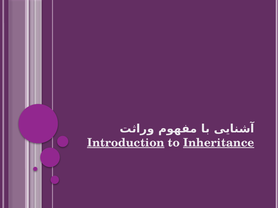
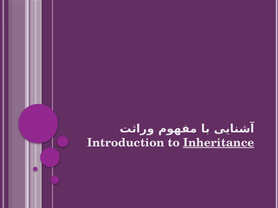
Introduction underline: present -> none
